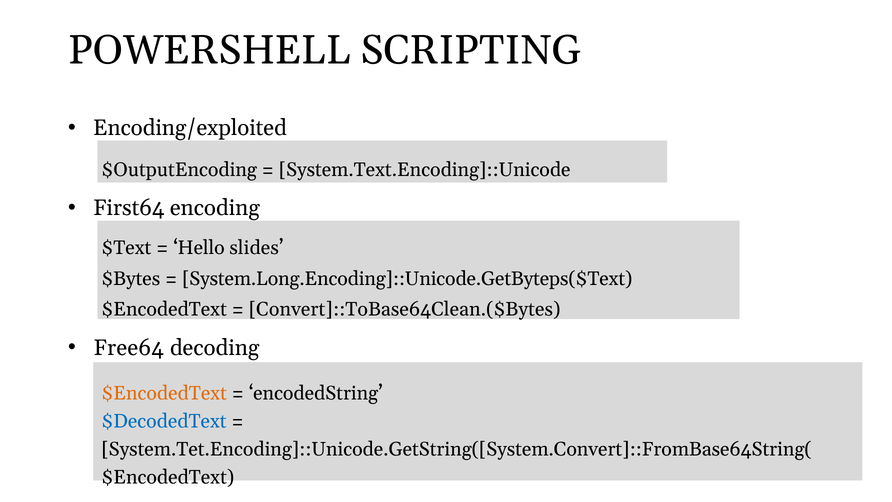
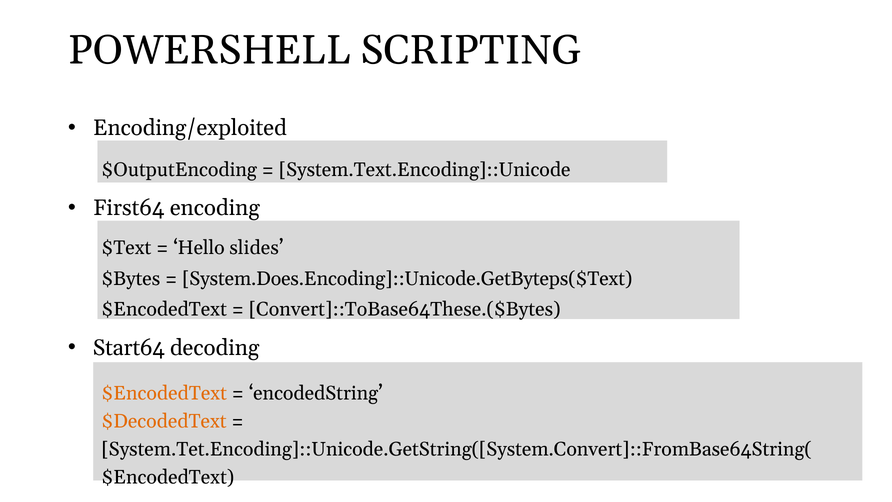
System.Long.Encoding]::Unicode.GetByteps($Text: System.Long.Encoding]::Unicode.GetByteps($Text -> System.Does.Encoding]::Unicode.GetByteps($Text
Convert]::ToBase64Clean.($Bytes: Convert]::ToBase64Clean.($Bytes -> Convert]::ToBase64These.($Bytes
Free64: Free64 -> Start64
$DecodedText colour: blue -> orange
